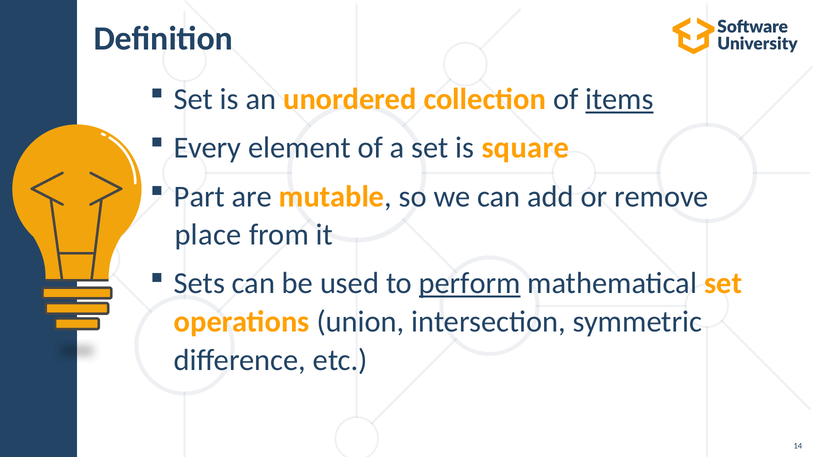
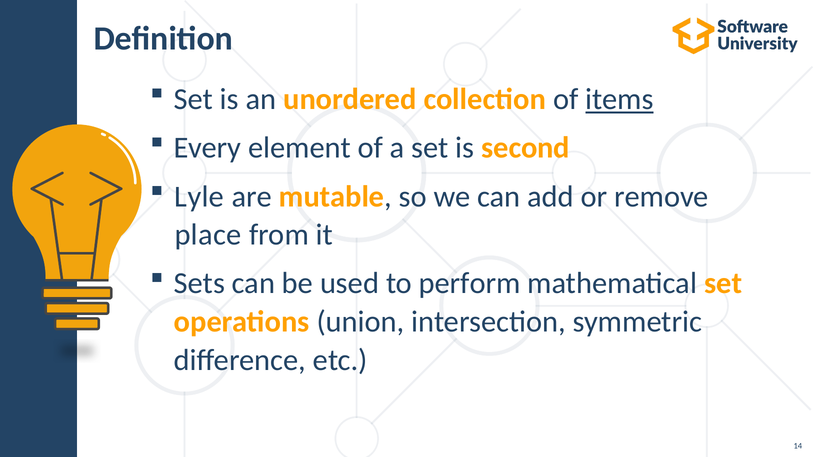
square: square -> second
Part: Part -> Lyle
perform underline: present -> none
